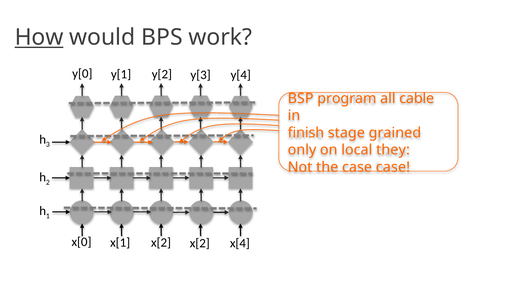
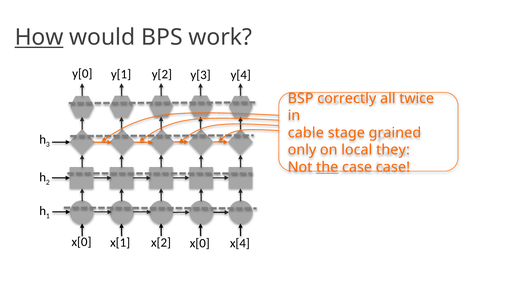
program: program -> correctly
cable: cable -> twice
finish: finish -> cable
the underline: none -> present
x[2 x[2: x[2 -> x[0
